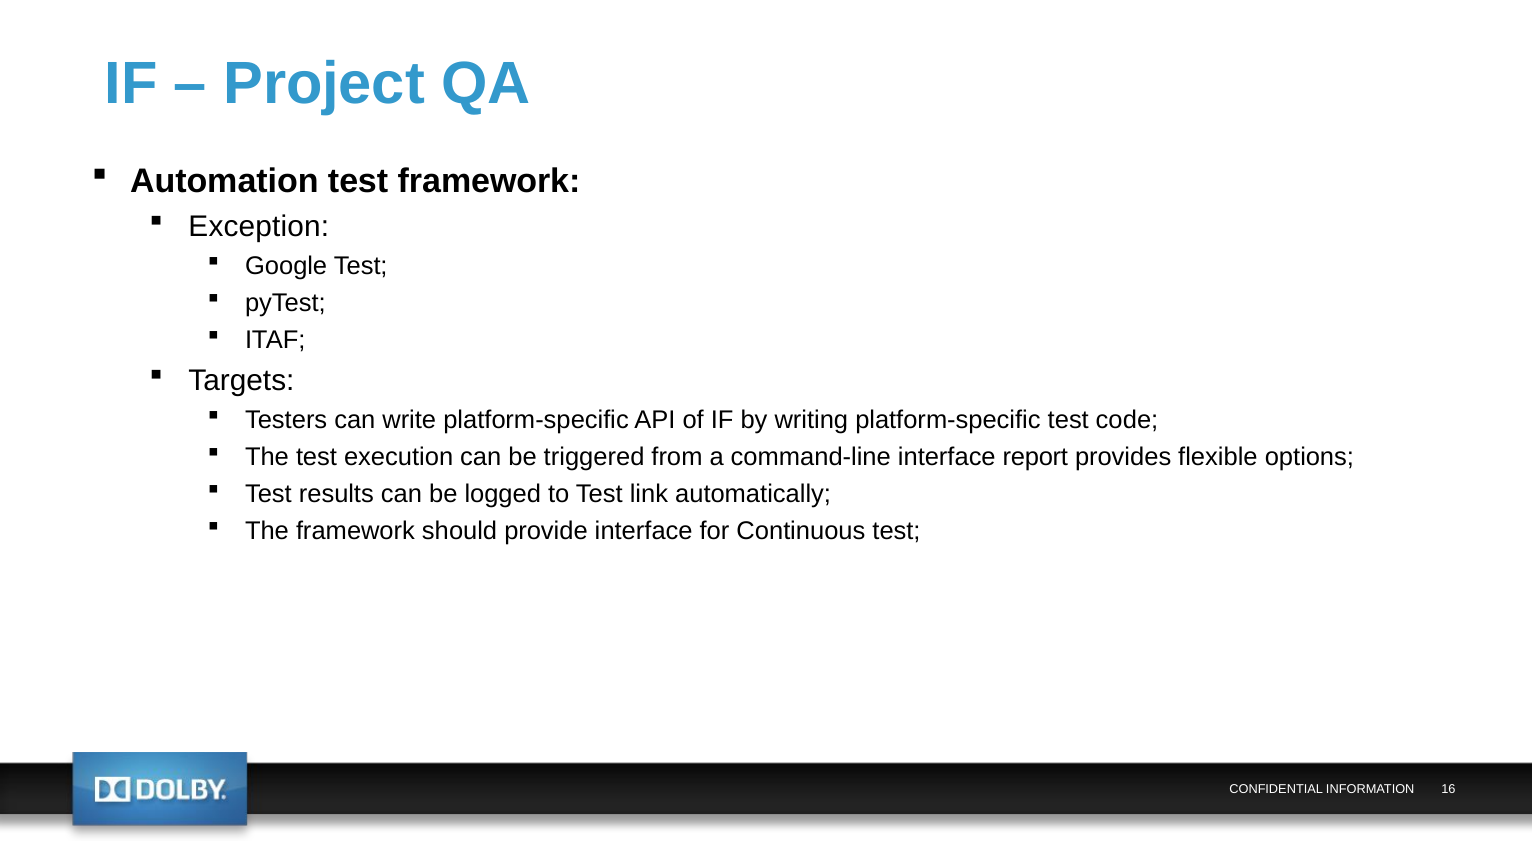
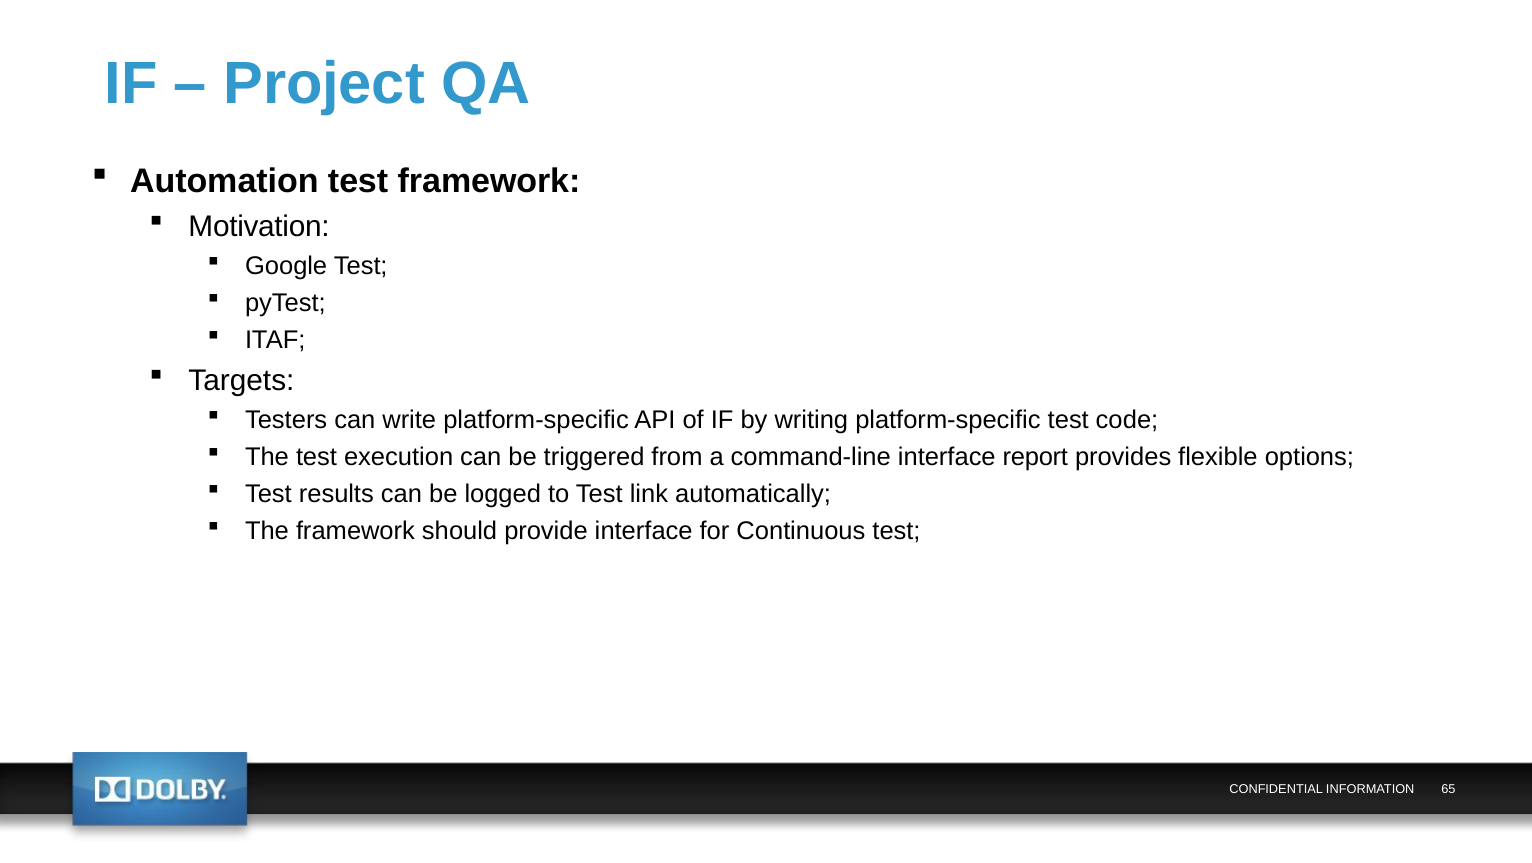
Exception: Exception -> Motivation
16: 16 -> 65
